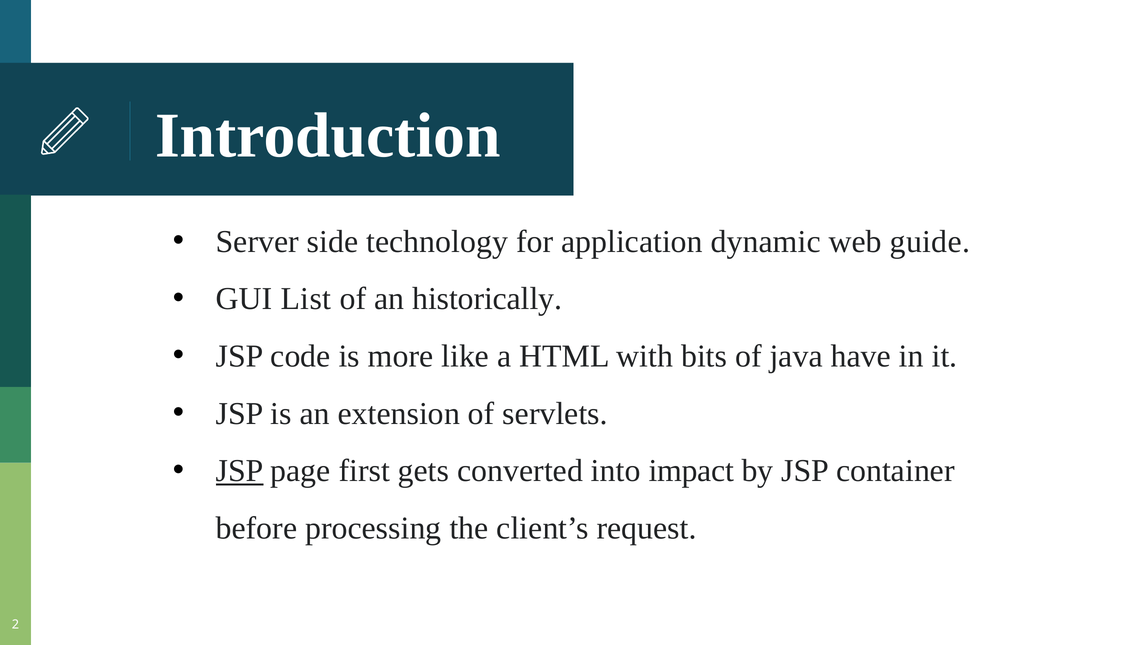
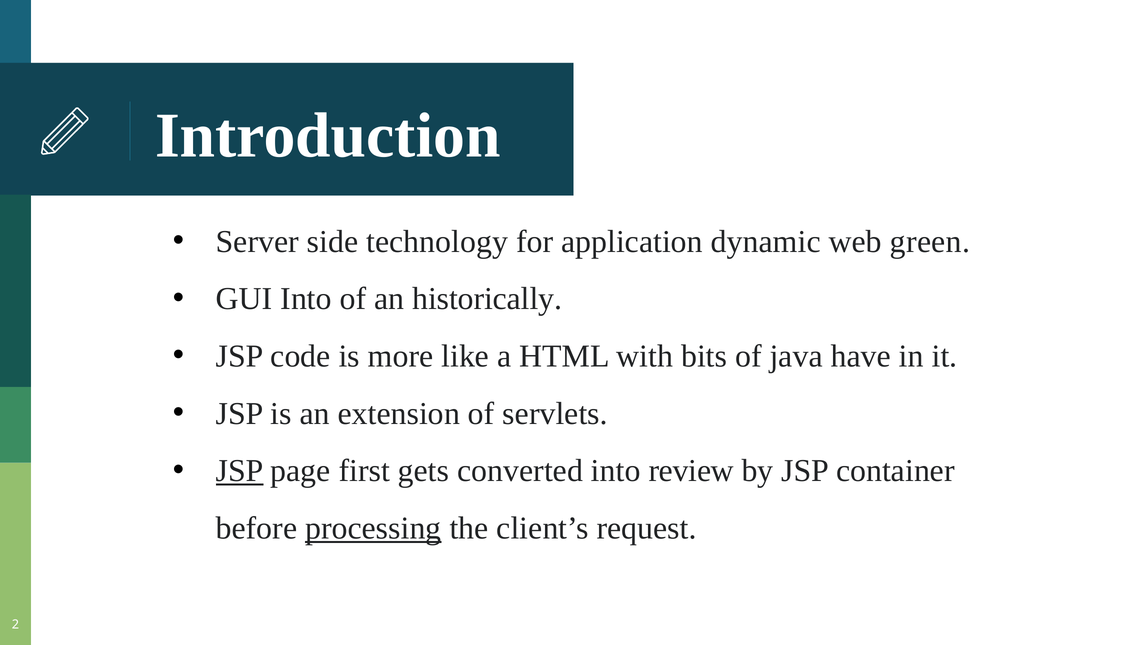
guide: guide -> green
GUI List: List -> Into
impact: impact -> review
processing underline: none -> present
